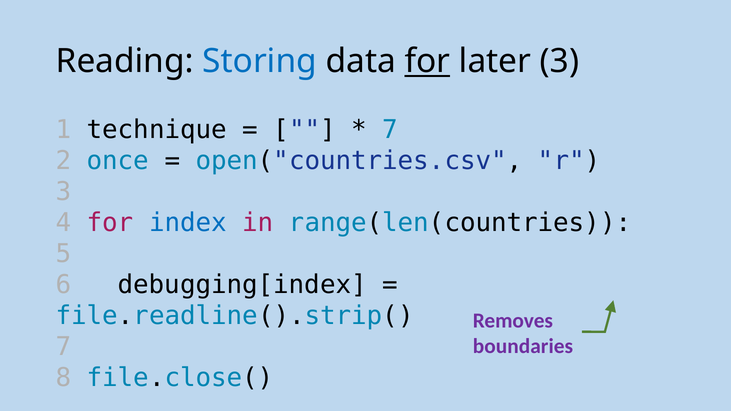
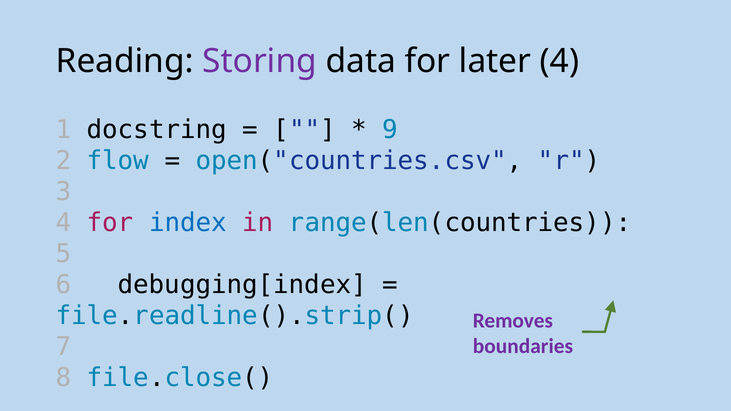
Storing colour: blue -> purple
for at (427, 61) underline: present -> none
later 3: 3 -> 4
technique: technique -> docstring
7 at (390, 130): 7 -> 9
once: once -> flow
